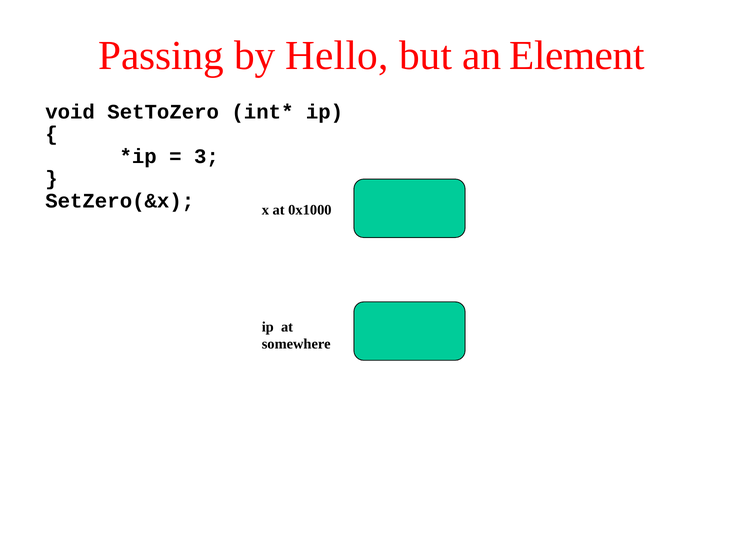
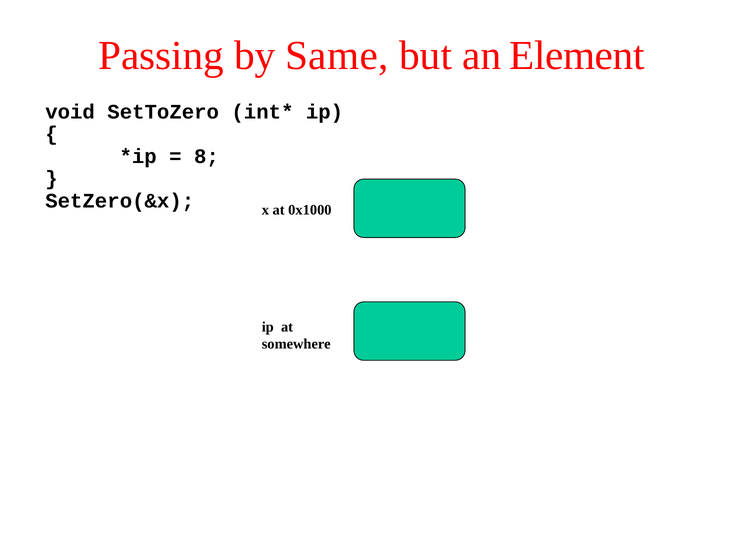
Hello: Hello -> Same
3: 3 -> 8
